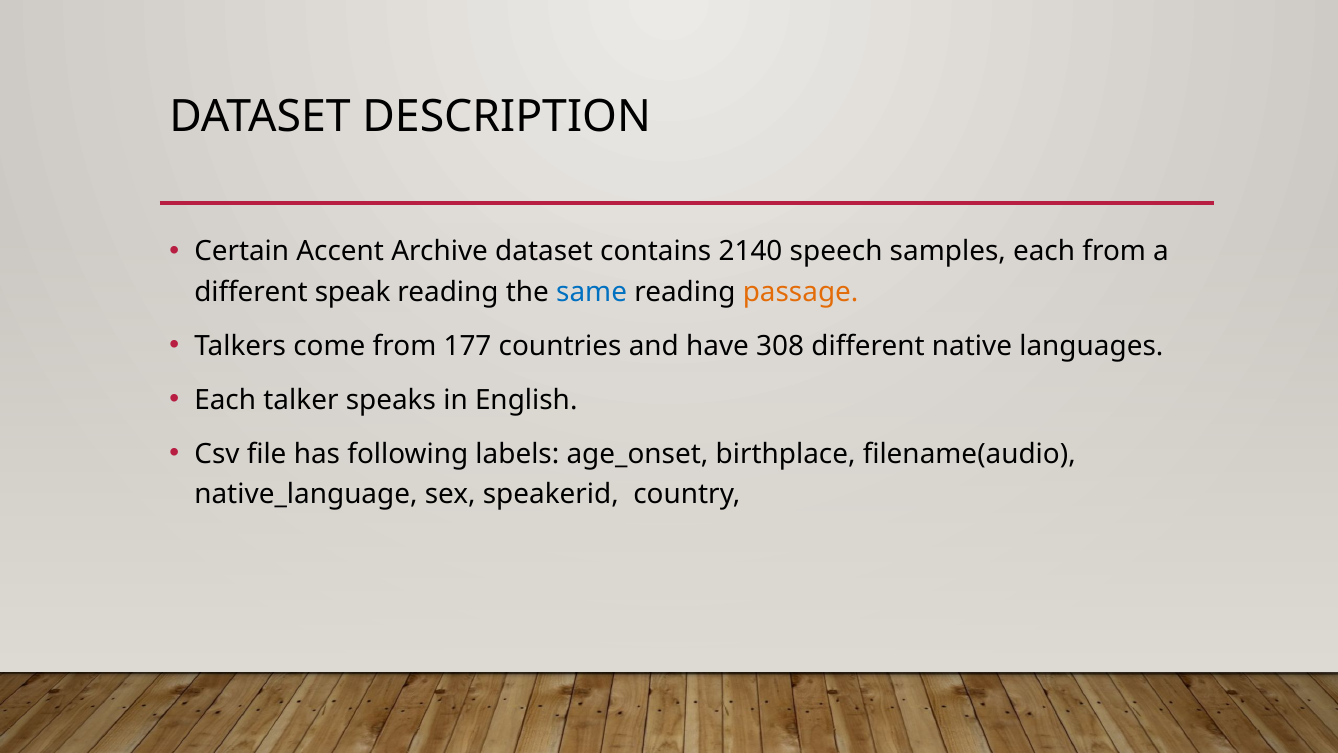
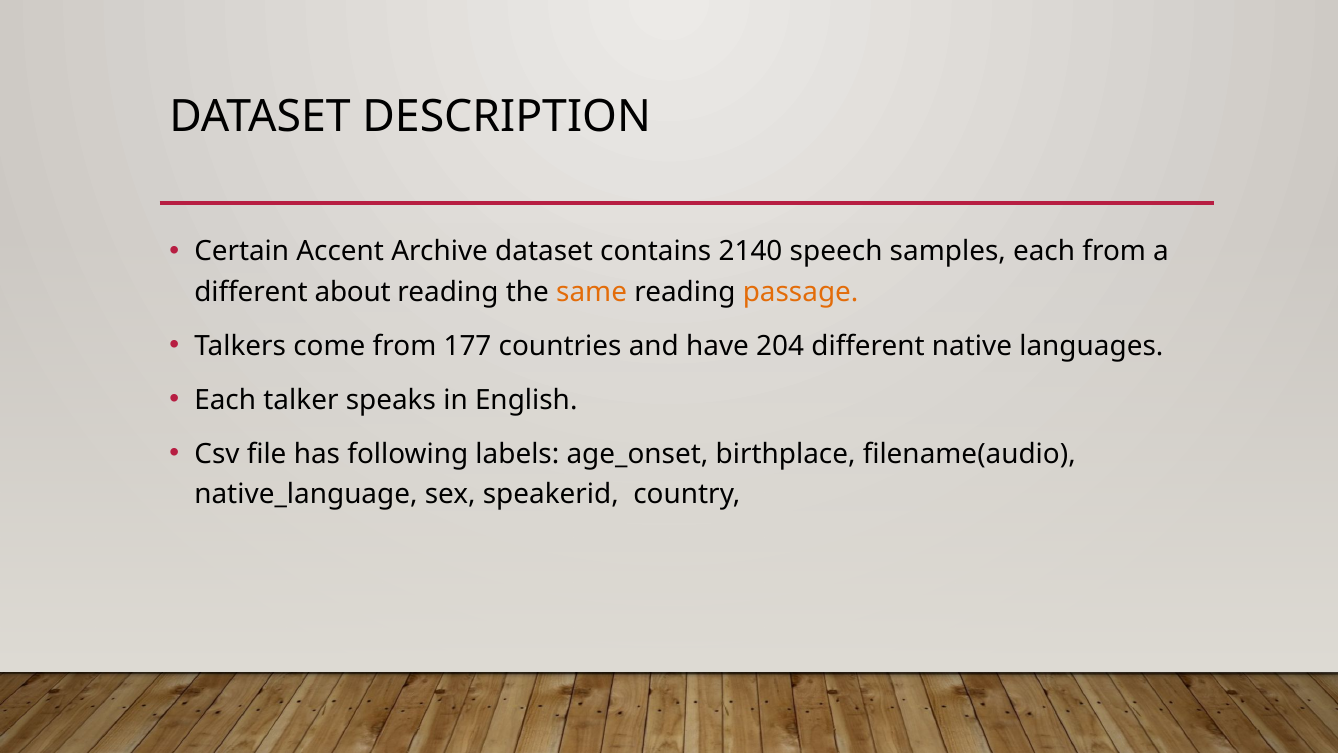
speak: speak -> about
same colour: blue -> orange
308: 308 -> 204
